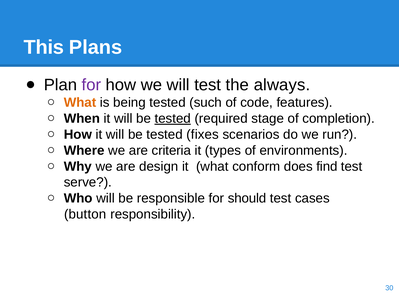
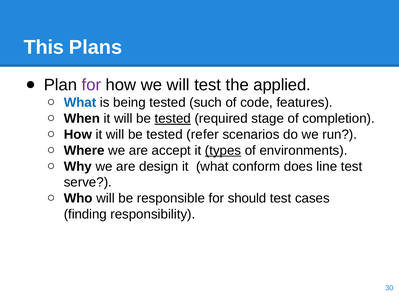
always: always -> applied
What at (80, 103) colour: orange -> blue
fixes: fixes -> refer
criteria: criteria -> accept
types underline: none -> present
find: find -> line
button: button -> finding
